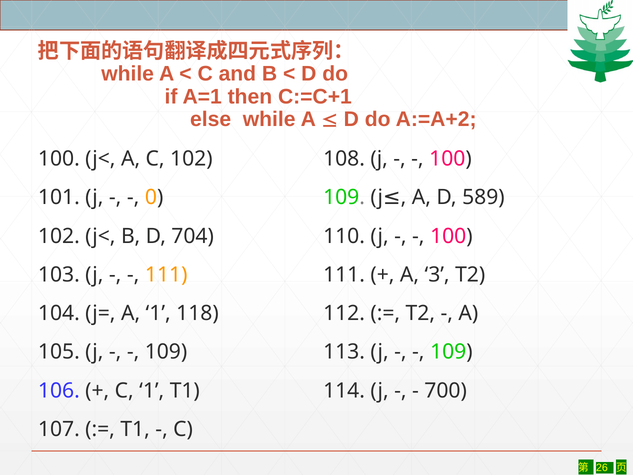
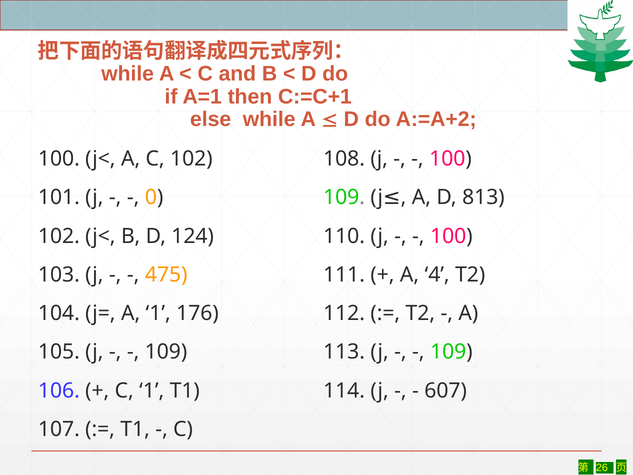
589: 589 -> 813
704: 704 -> 124
111 at (166, 275): 111 -> 475
3: 3 -> 4
118: 118 -> 176
700: 700 -> 607
